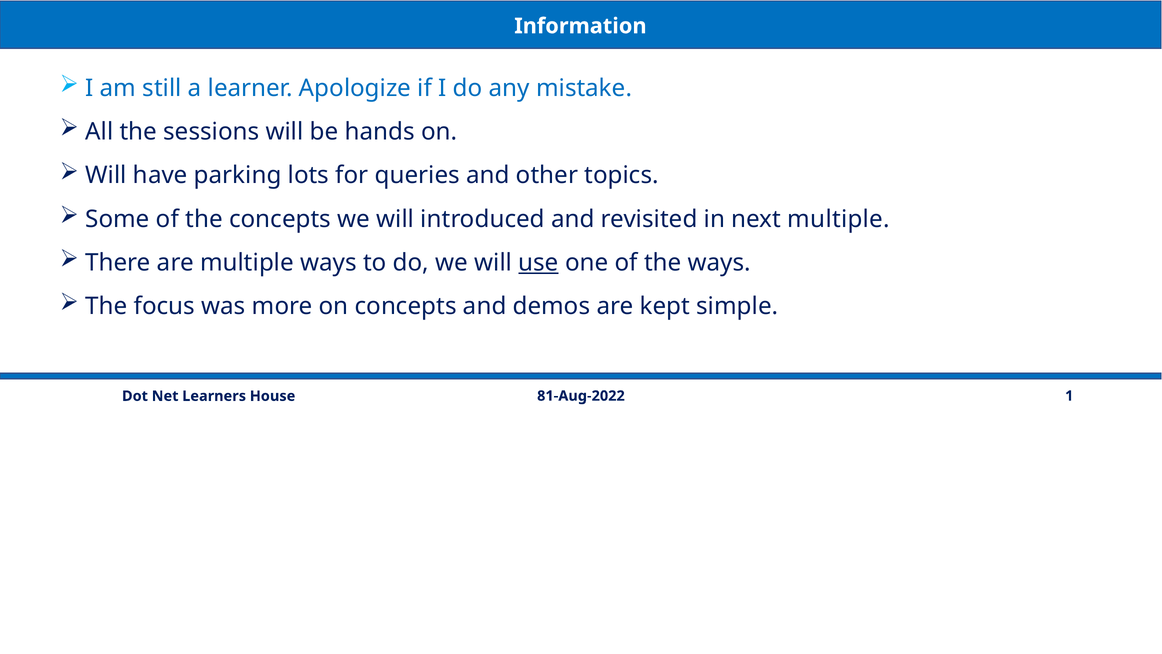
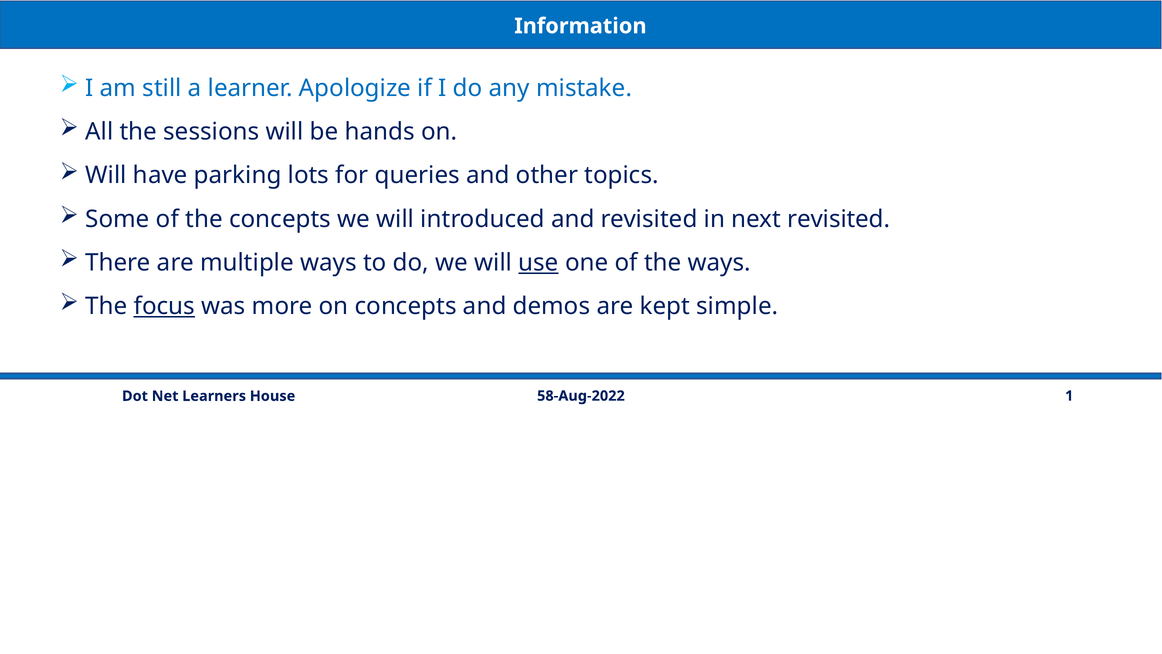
next multiple: multiple -> revisited
focus underline: none -> present
81-Aug-2022: 81-Aug-2022 -> 58-Aug-2022
